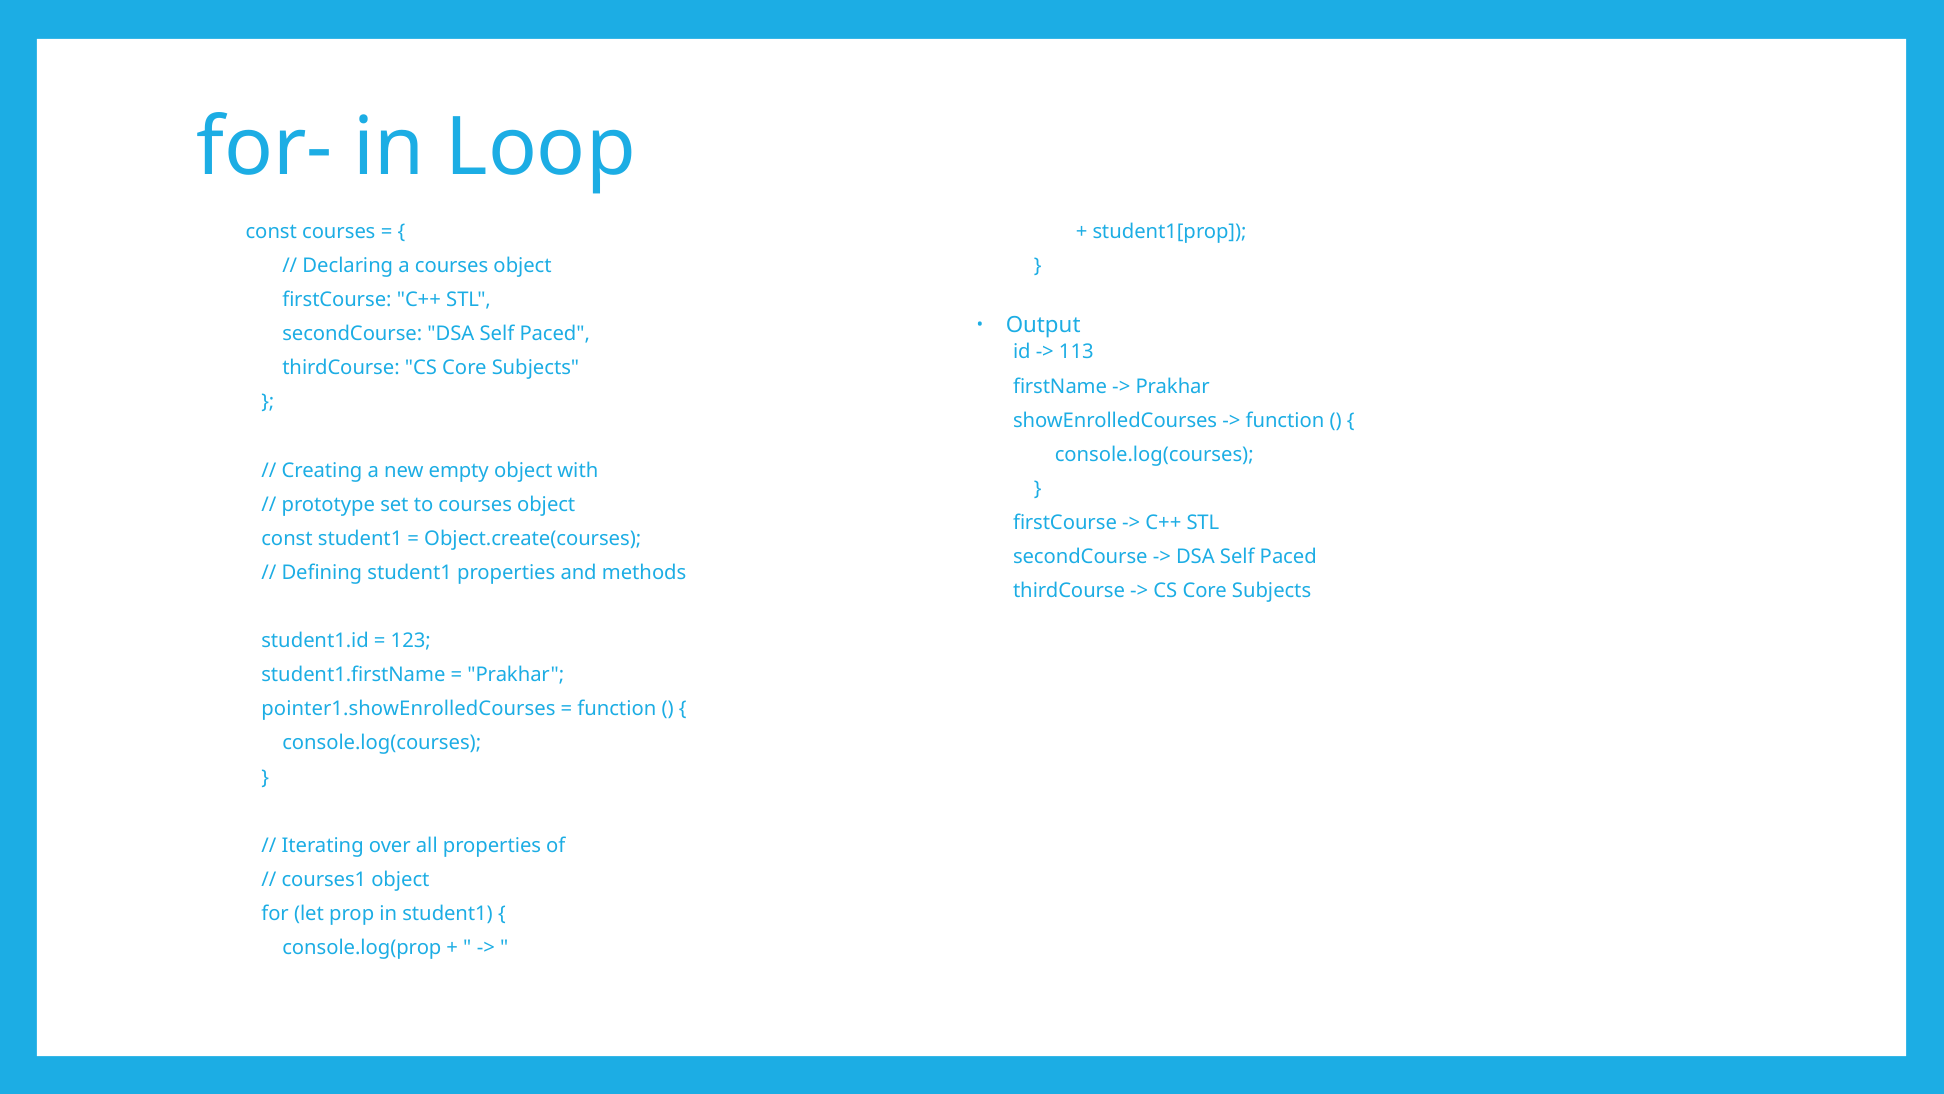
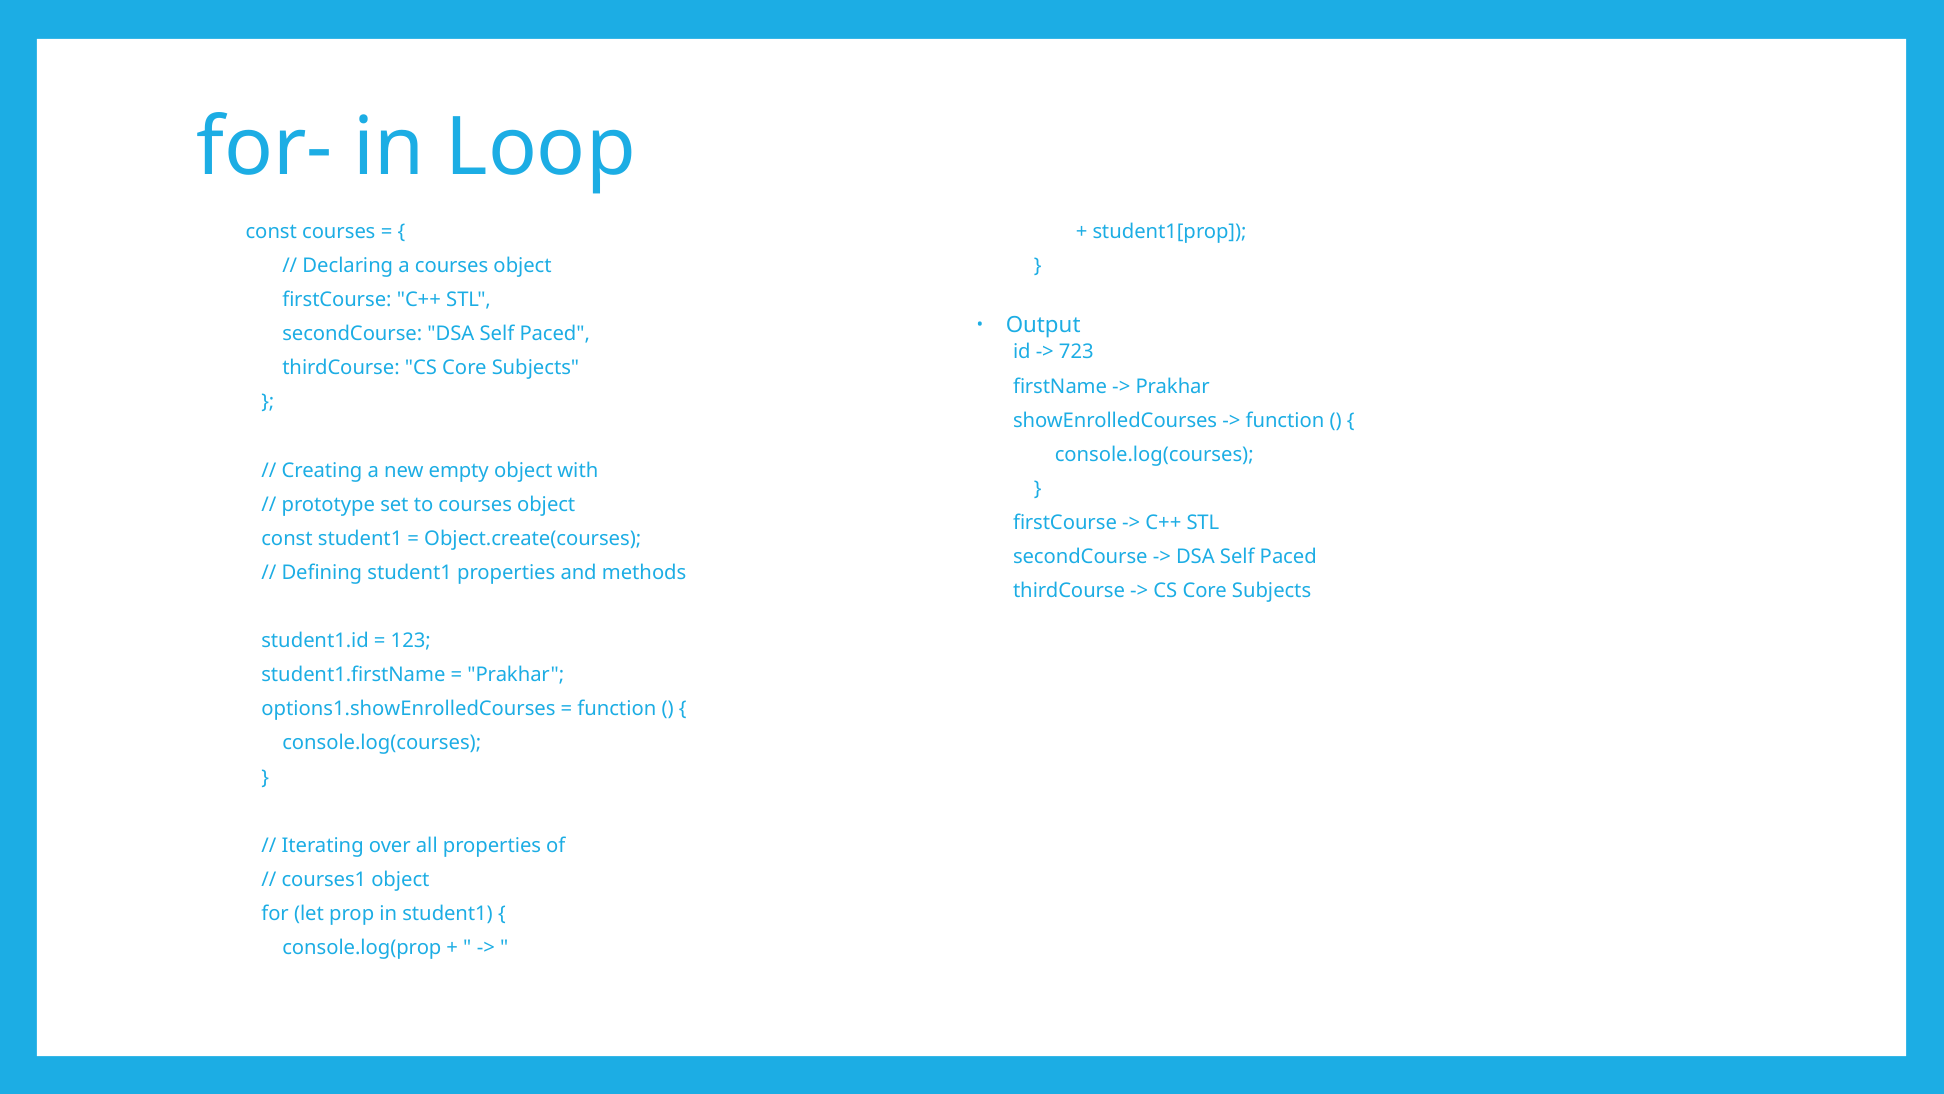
113: 113 -> 723
pointer1.showEnrolledCourses: pointer1.showEnrolledCourses -> options1.showEnrolledCourses
